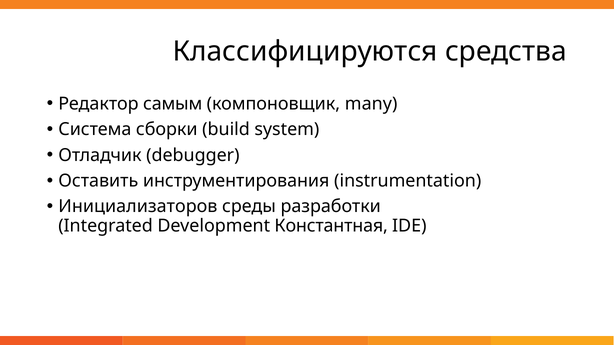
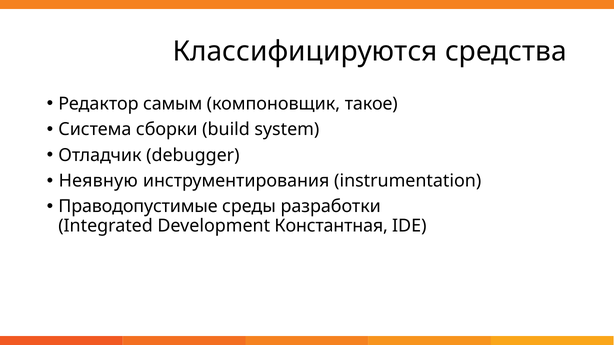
many: many -> такое
Оставить: Оставить -> Неявную
Инициализаторов: Инициализаторов -> Праводопустимые
